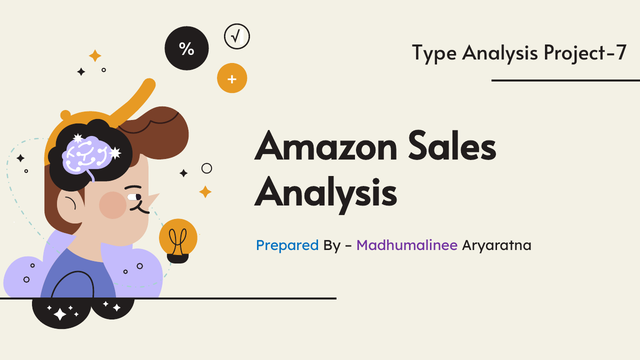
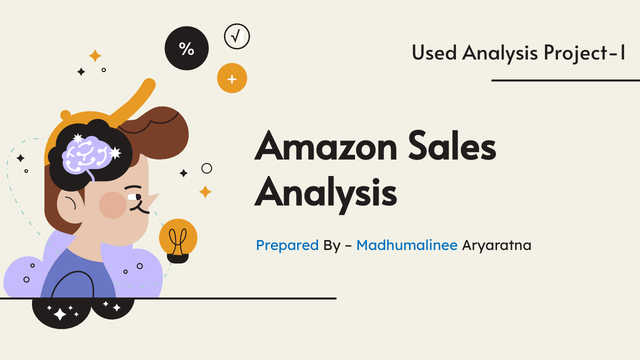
Type: Type -> Used
Project-7: Project-7 -> Project-1
Madhumalinee colour: purple -> blue
